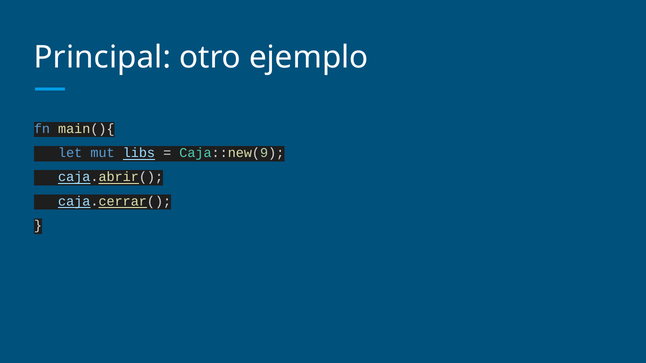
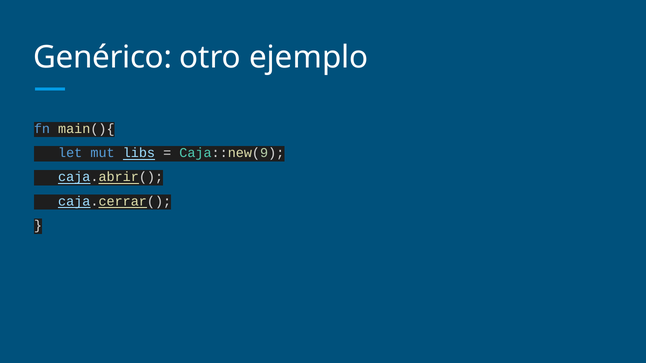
Principal: Principal -> Genérico
